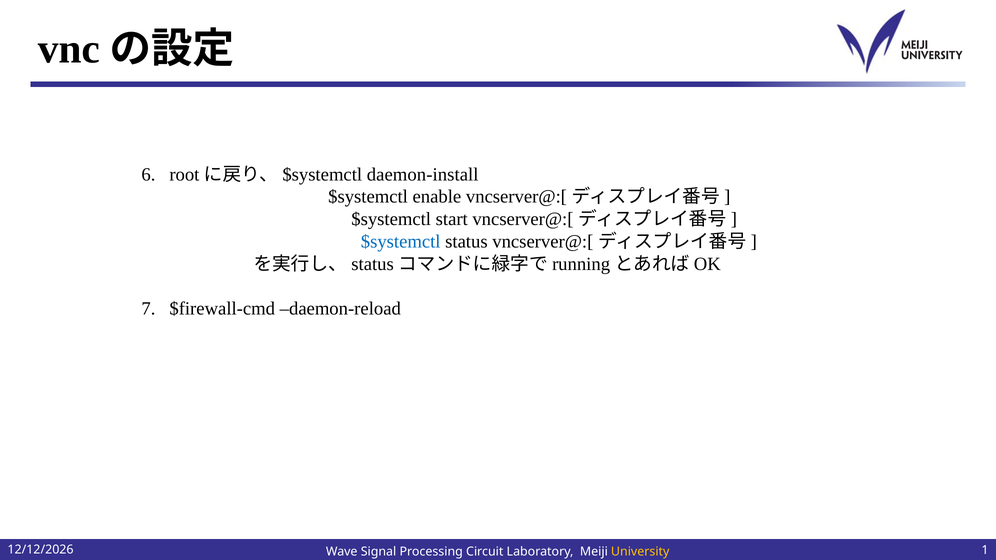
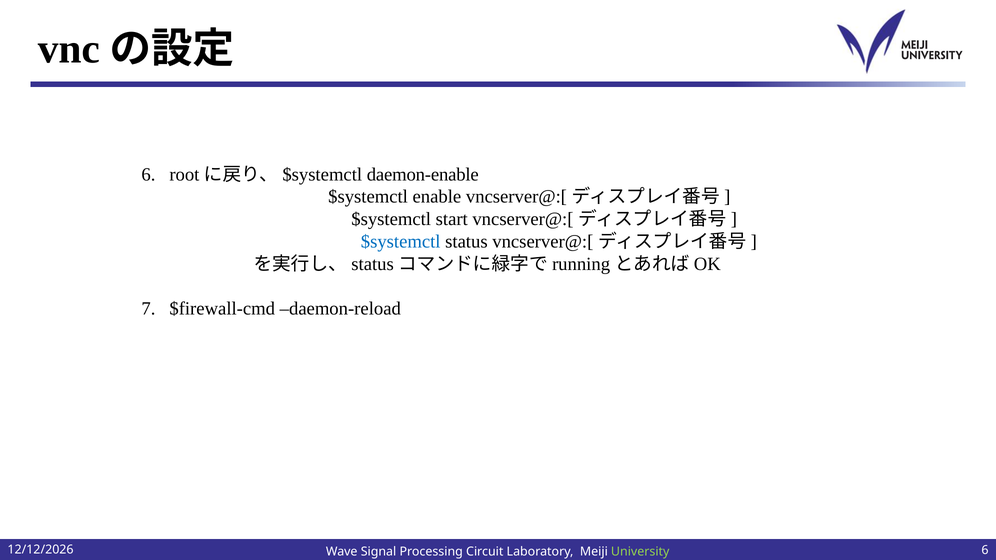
daemon-install: daemon-install -> daemon-enable
1 at (985, 550): 1 -> 6
University colour: yellow -> light green
